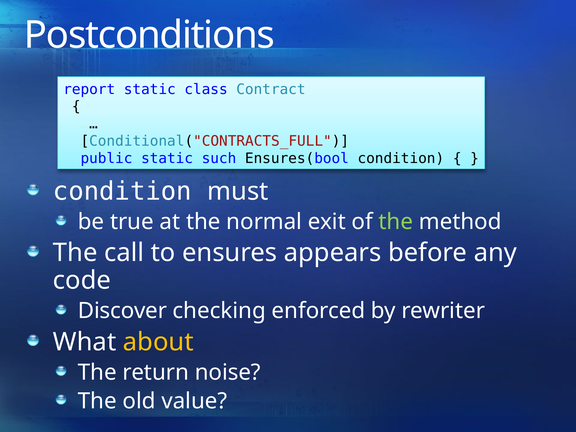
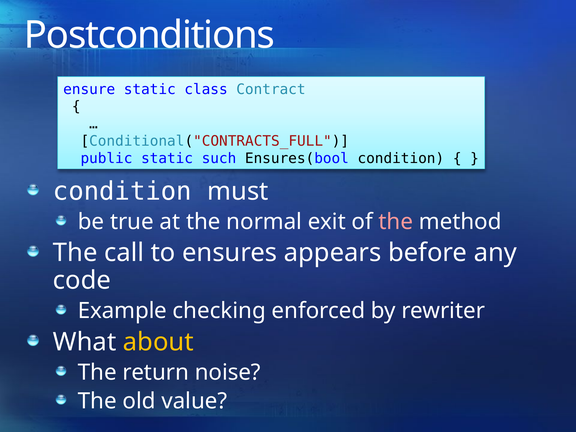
report: report -> ensure
the at (396, 222) colour: light green -> pink
Discover: Discover -> Example
